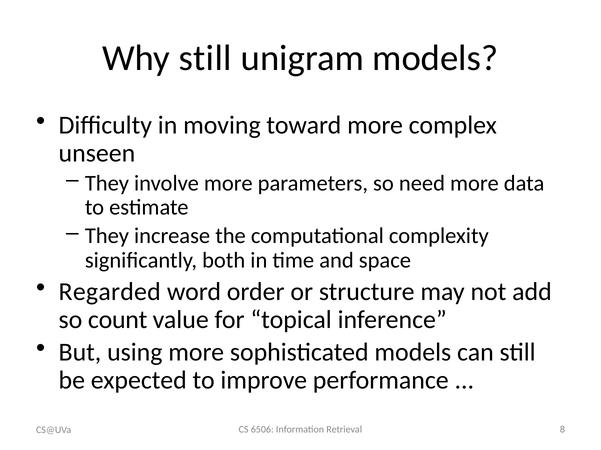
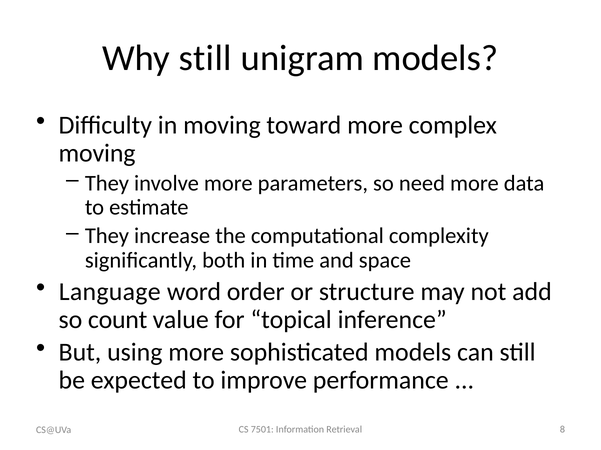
unseen at (97, 153): unseen -> moving
Regarded: Regarded -> Language
6506: 6506 -> 7501
